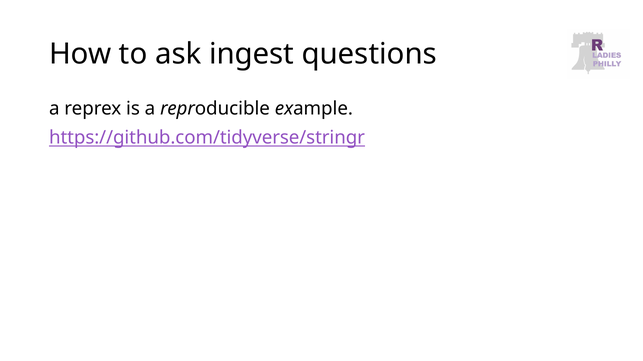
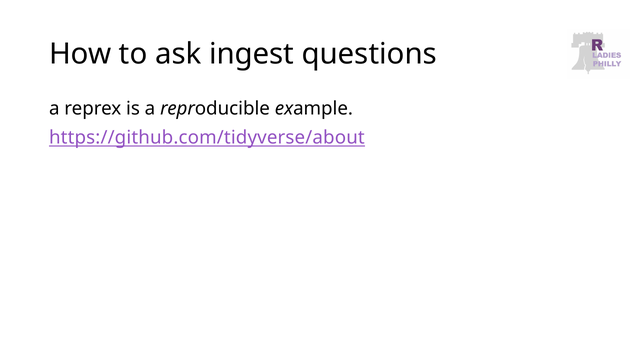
https://github.com/tidyverse/stringr: https://github.com/tidyverse/stringr -> https://github.com/tidyverse/about
